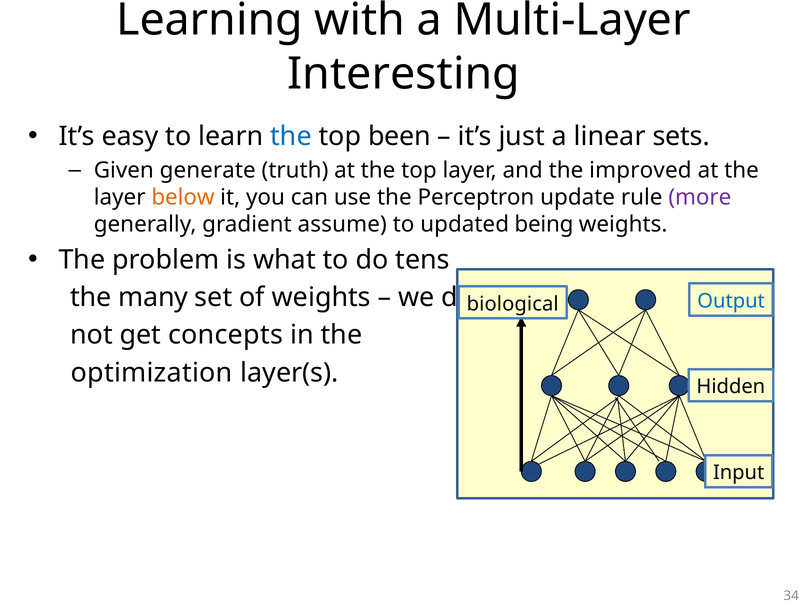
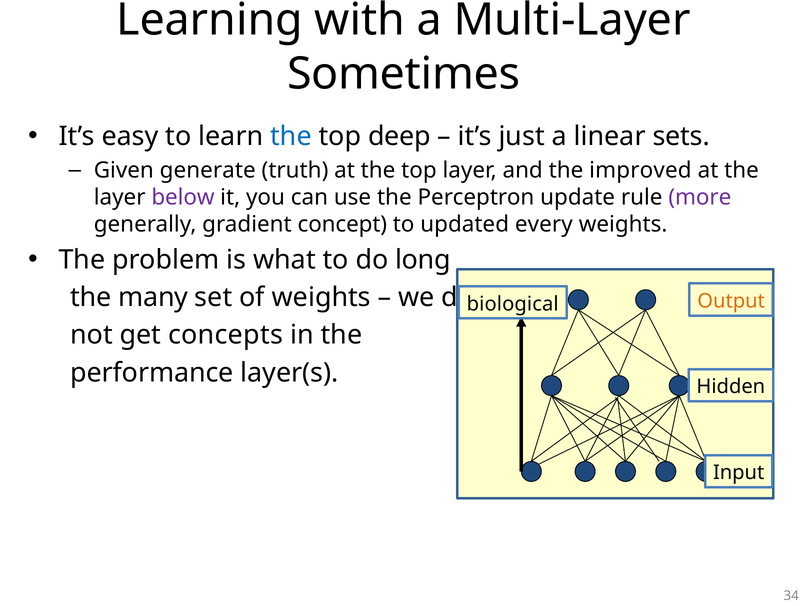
Interesting: Interesting -> Sometimes
been: been -> deep
below colour: orange -> purple
assume: assume -> concept
being: being -> every
tens: tens -> long
Output colour: blue -> orange
optimization: optimization -> performance
